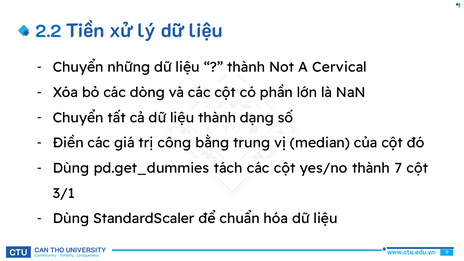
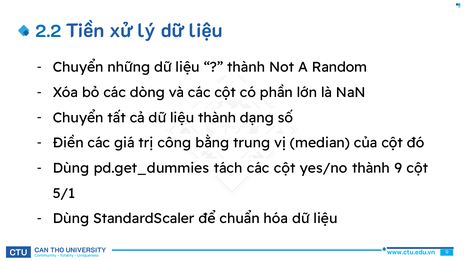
Cervical: Cervical -> Random
thành 7: 7 -> 9
3/1: 3/1 -> 5/1
